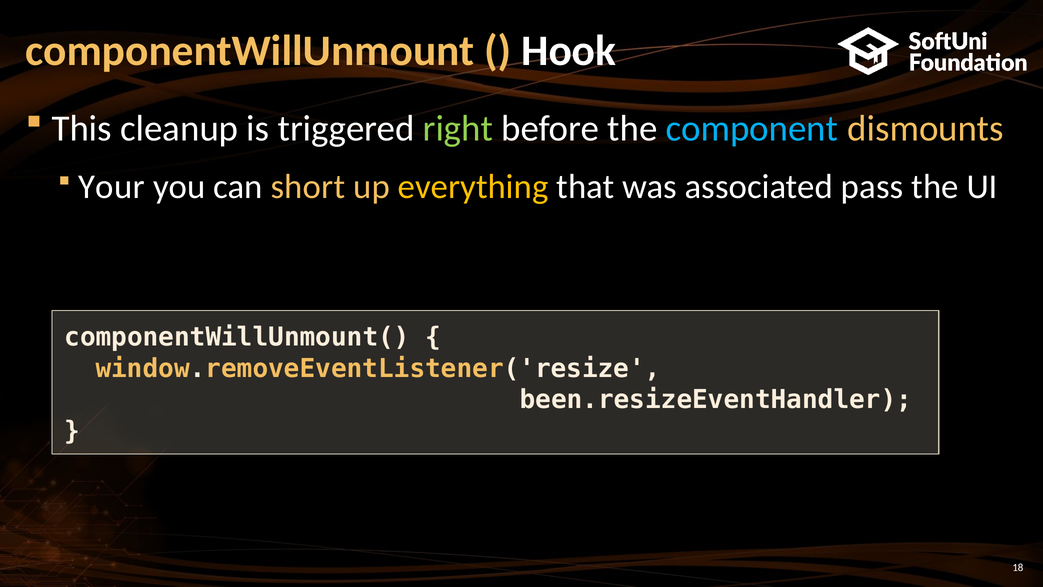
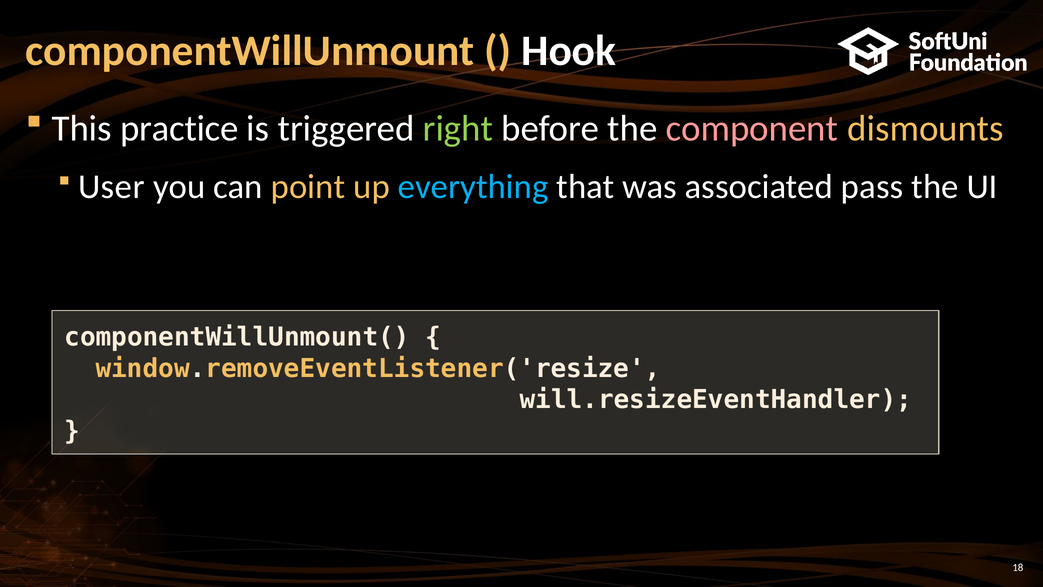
cleanup: cleanup -> practice
component colour: light blue -> pink
Your: Your -> User
short: short -> point
everything colour: yellow -> light blue
been.resizeEventHandler: been.resizeEventHandler -> will.resizeEventHandler
